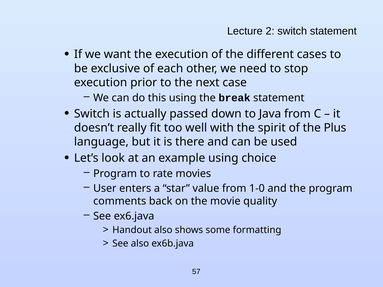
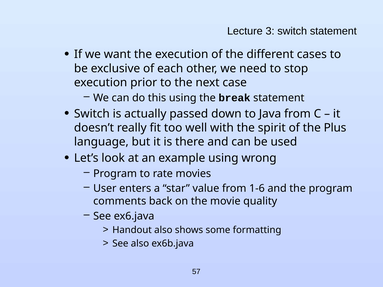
2: 2 -> 3
choice: choice -> wrong
1-0: 1-0 -> 1-6
